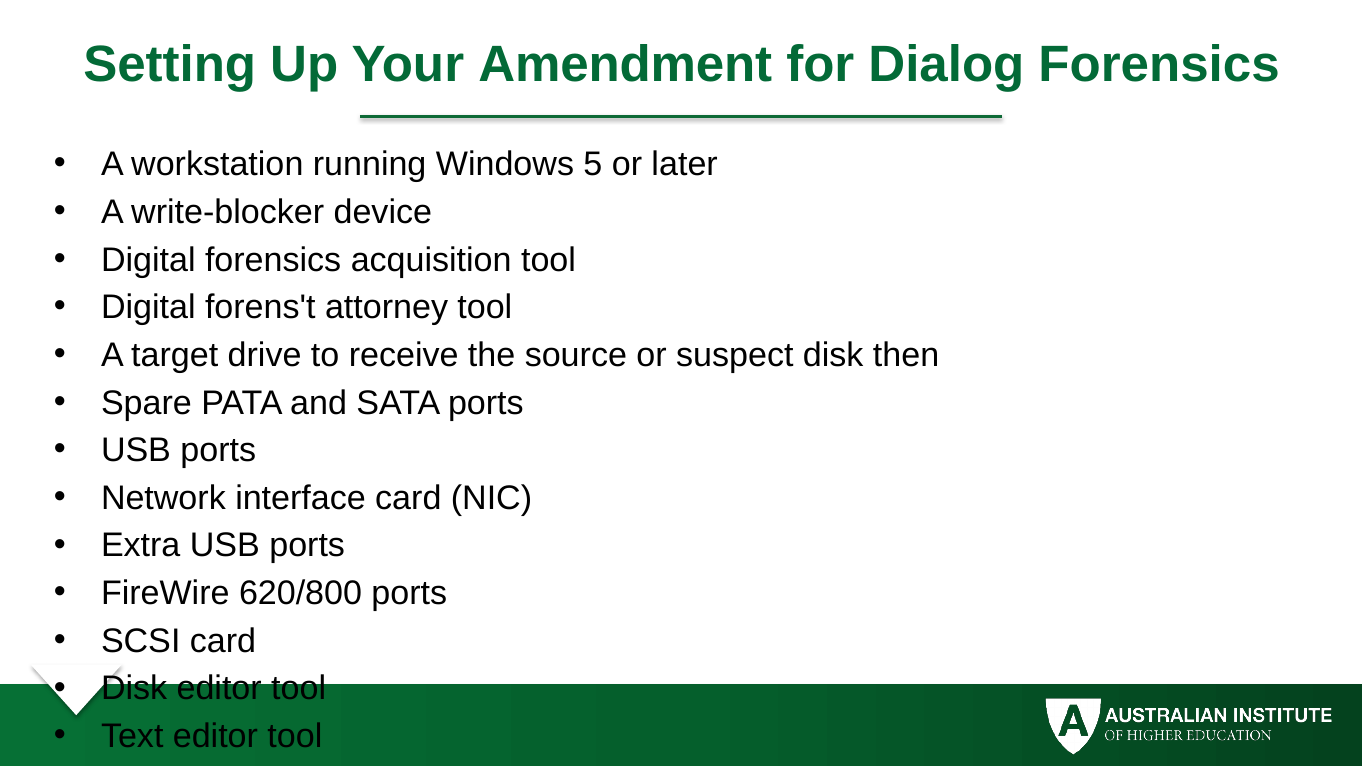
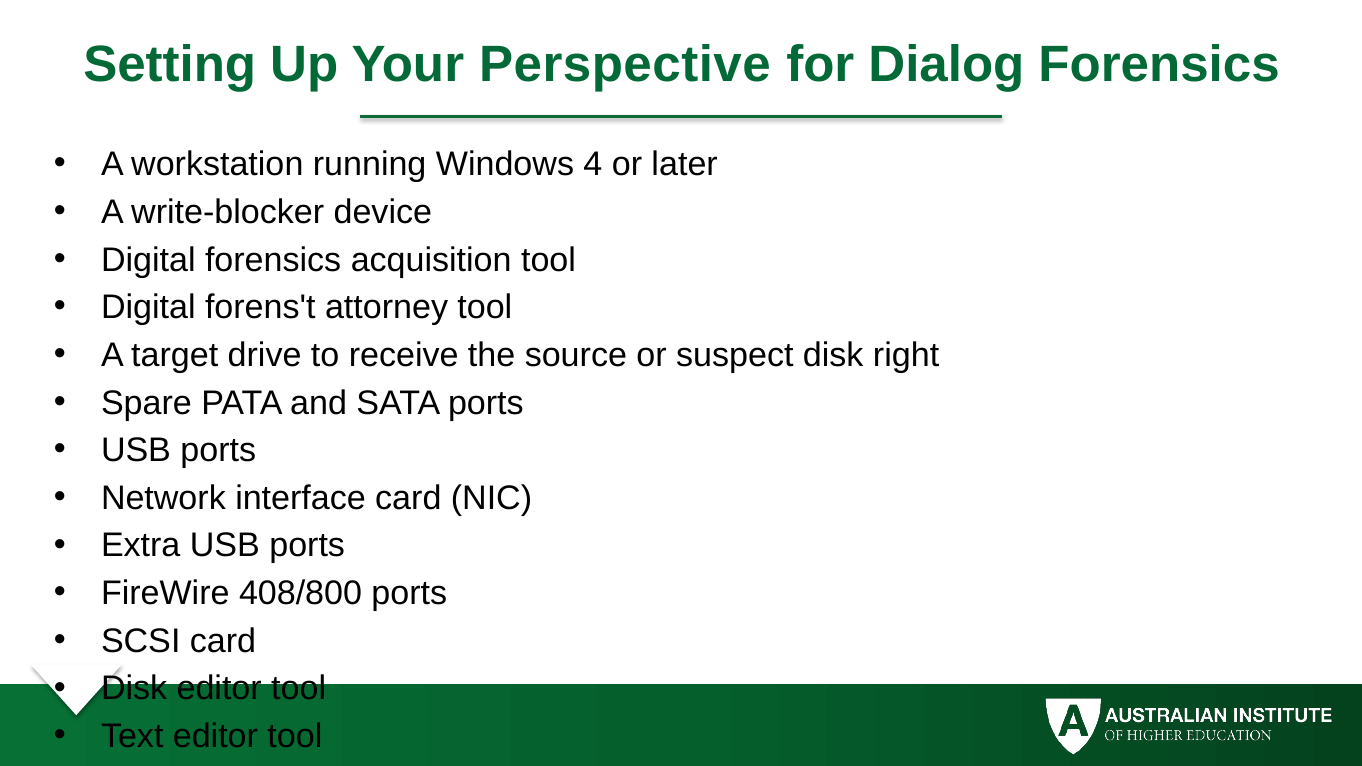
Amendment: Amendment -> Perspective
5: 5 -> 4
then: then -> right
620/800: 620/800 -> 408/800
